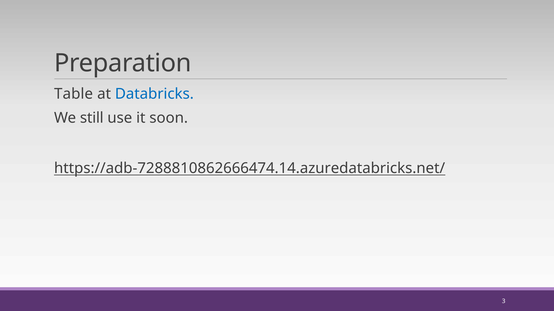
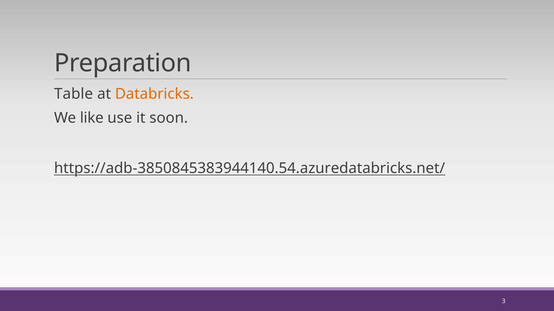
Databricks colour: blue -> orange
still: still -> like
https://adb-7288810862666474.14.azuredatabricks.net/: https://adb-7288810862666474.14.azuredatabricks.net/ -> https://adb-3850845383944140.54.azuredatabricks.net/
